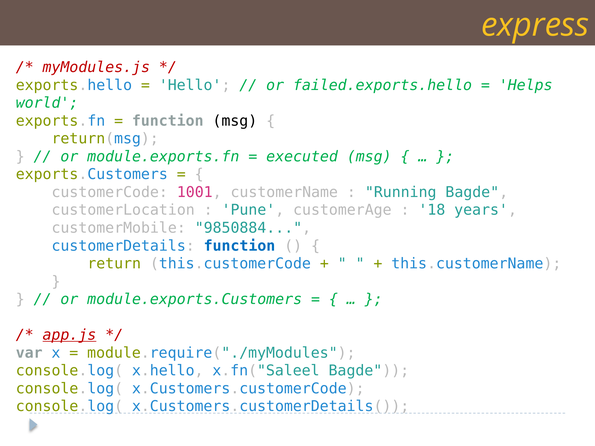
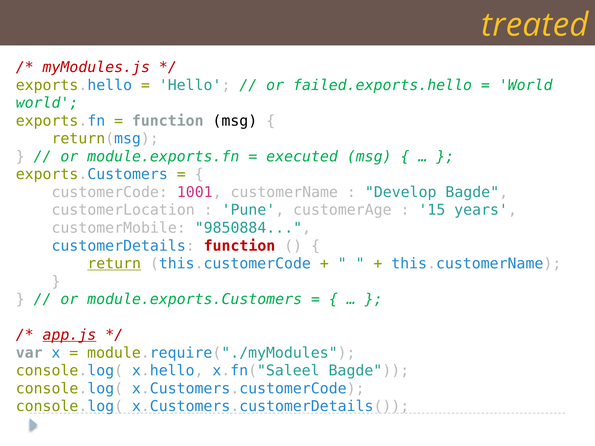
express: express -> treated
Helps at (526, 85): Helps -> World
Running: Running -> Develop
18: 18 -> 15
function at (239, 246) colour: blue -> red
return underline: none -> present
